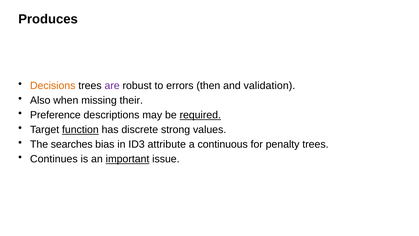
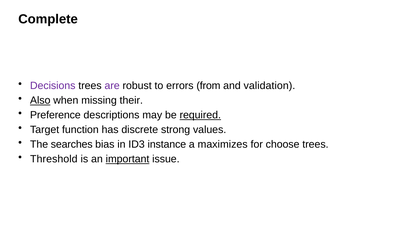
Produces: Produces -> Complete
Decisions colour: orange -> purple
then: then -> from
Also underline: none -> present
function underline: present -> none
attribute: attribute -> instance
continuous: continuous -> maximizes
penalty: penalty -> choose
Continues: Continues -> Threshold
